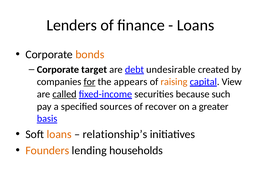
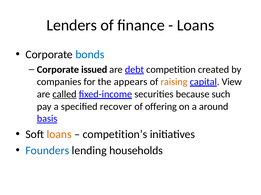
bonds colour: orange -> blue
target: target -> issued
undesirable: undesirable -> competition
for underline: present -> none
sources: sources -> recover
recover: recover -> offering
greater: greater -> around
relationship’s: relationship’s -> competition’s
Founders colour: orange -> blue
